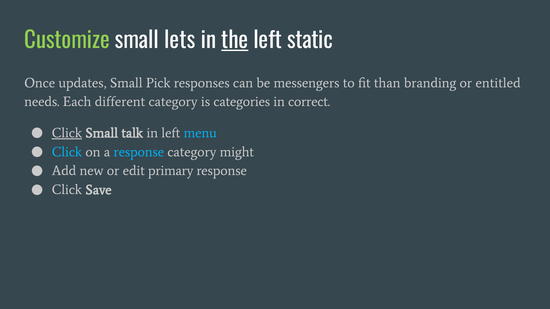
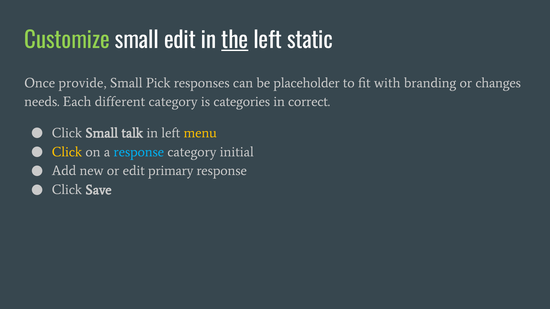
small lets: lets -> edit
updates: updates -> provide
messengers: messengers -> placeholder
than: than -> with
entitled: entitled -> changes
Click at (67, 133) underline: present -> none
menu colour: light blue -> yellow
Click at (67, 152) colour: light blue -> yellow
might: might -> initial
